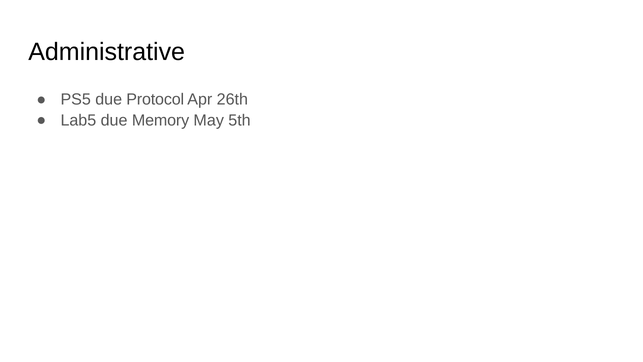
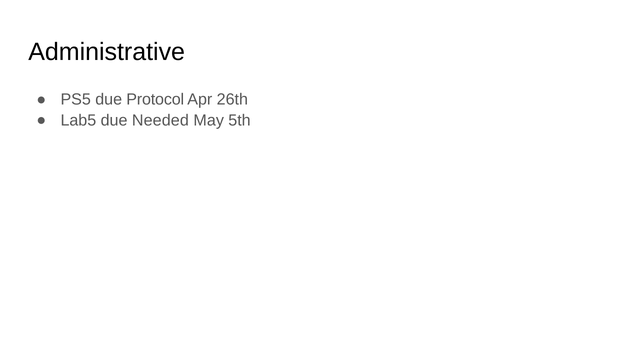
Memory: Memory -> Needed
